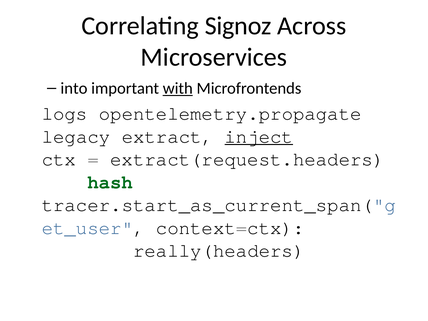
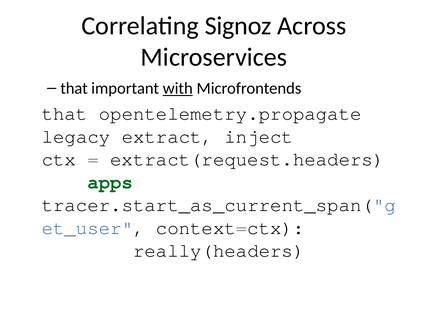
into at (74, 88): into -> that
logs at (65, 114): logs -> that
inject underline: present -> none
hash: hash -> apps
